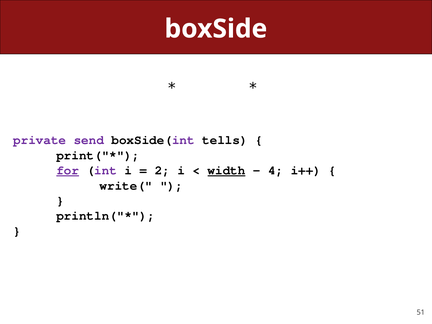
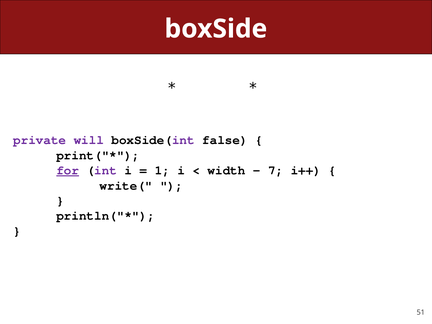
send: send -> will
tells: tells -> false
2: 2 -> 1
width underline: present -> none
4: 4 -> 7
